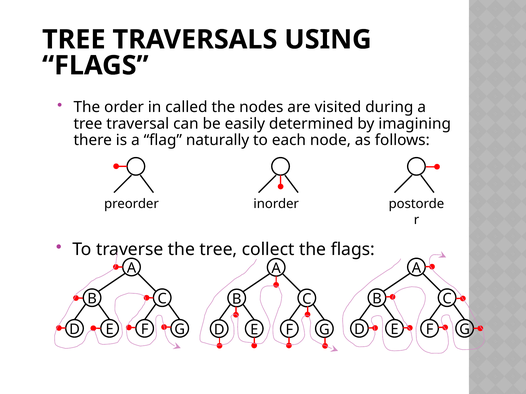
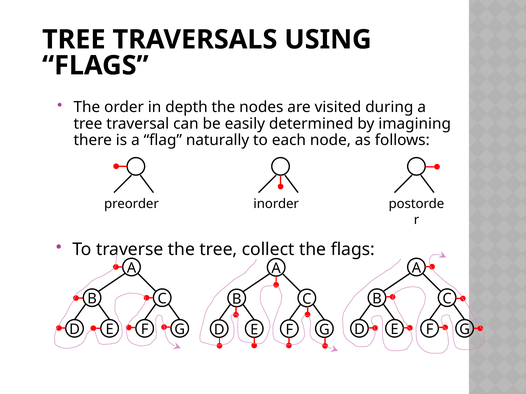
called: called -> depth
